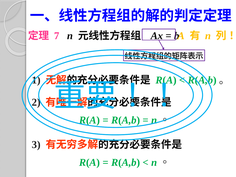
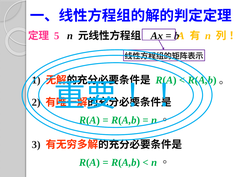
7: 7 -> 5
